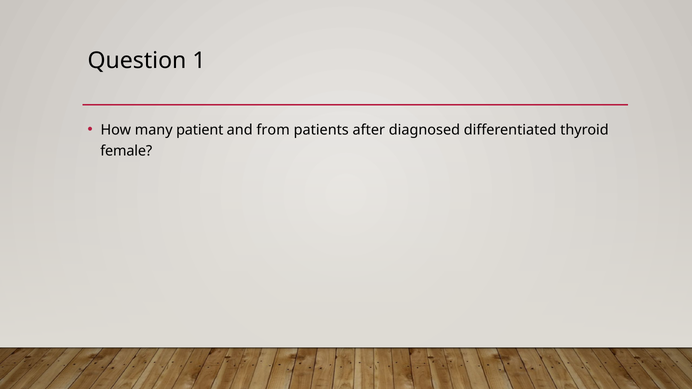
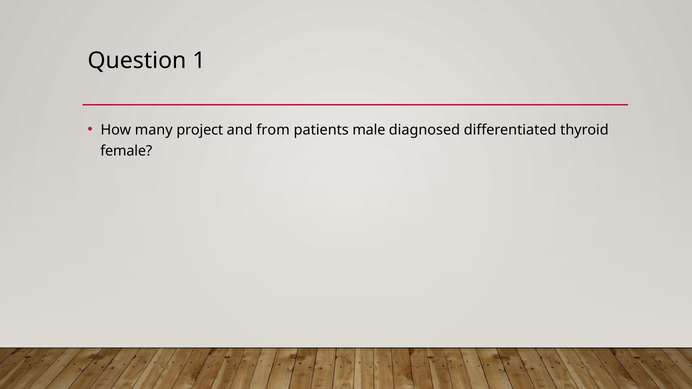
patient: patient -> project
after: after -> male
